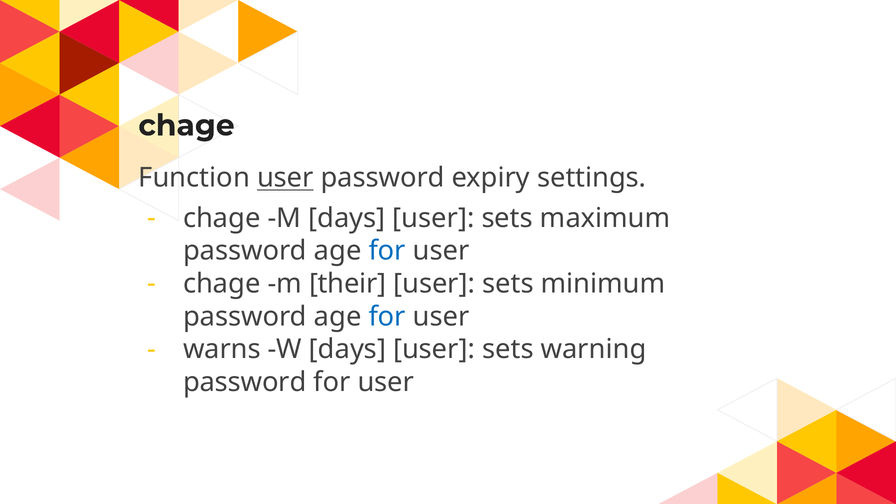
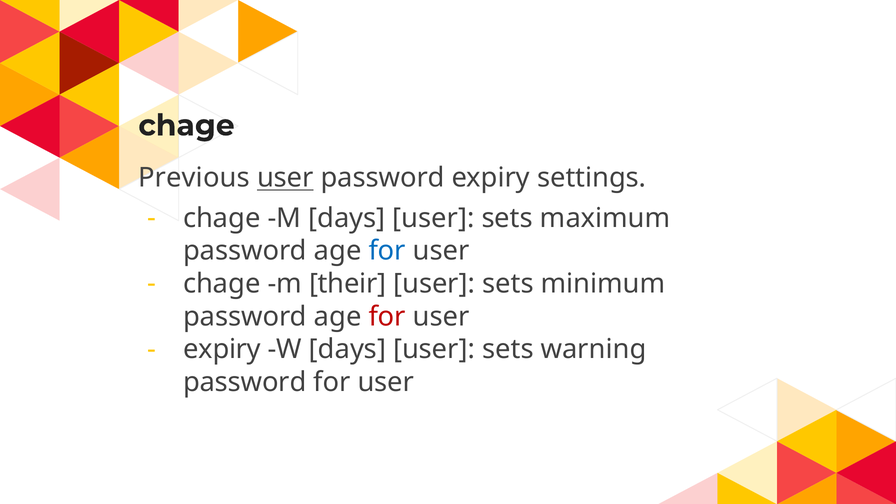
Function: Function -> Previous
for at (387, 317) colour: blue -> red
warns at (222, 349): warns -> expiry
